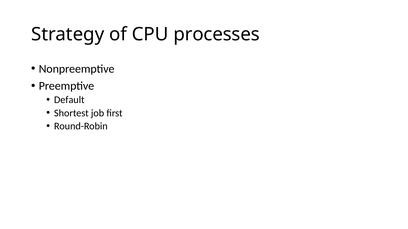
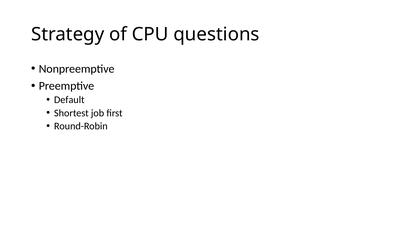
processes: processes -> questions
